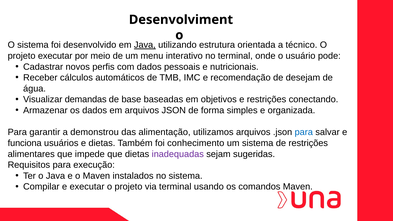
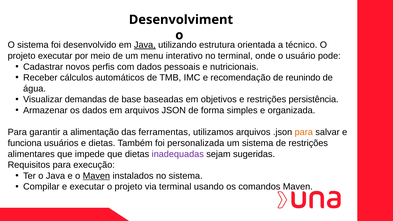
desejam: desejam -> reunindo
conectando: conectando -> persistência
demonstrou: demonstrou -> alimentação
alimentação: alimentação -> ferramentas
para at (304, 132) colour: blue -> orange
conhecimento: conhecimento -> personalizada
Maven at (96, 176) underline: none -> present
